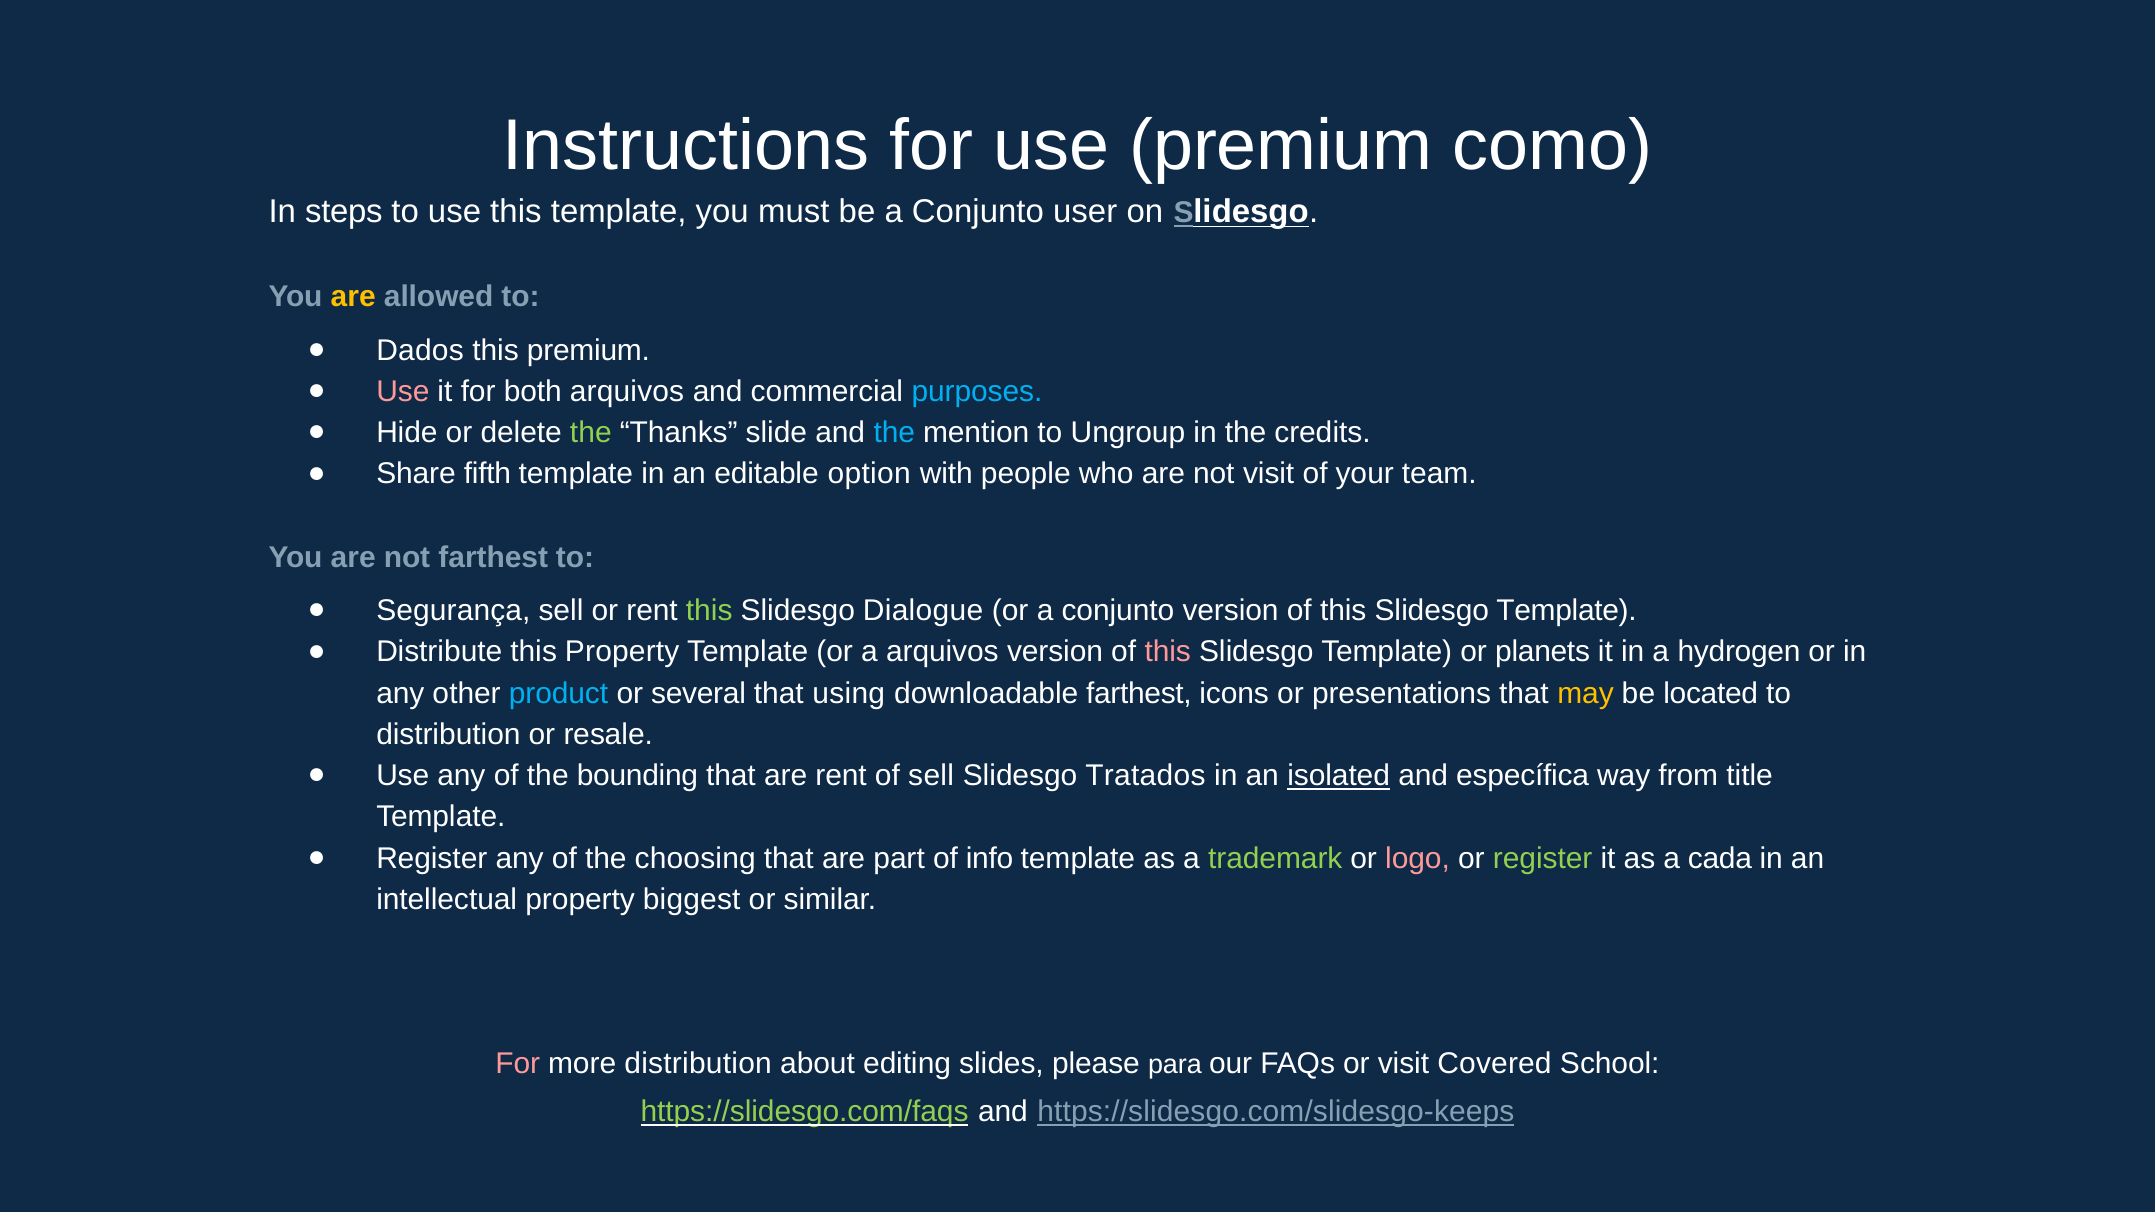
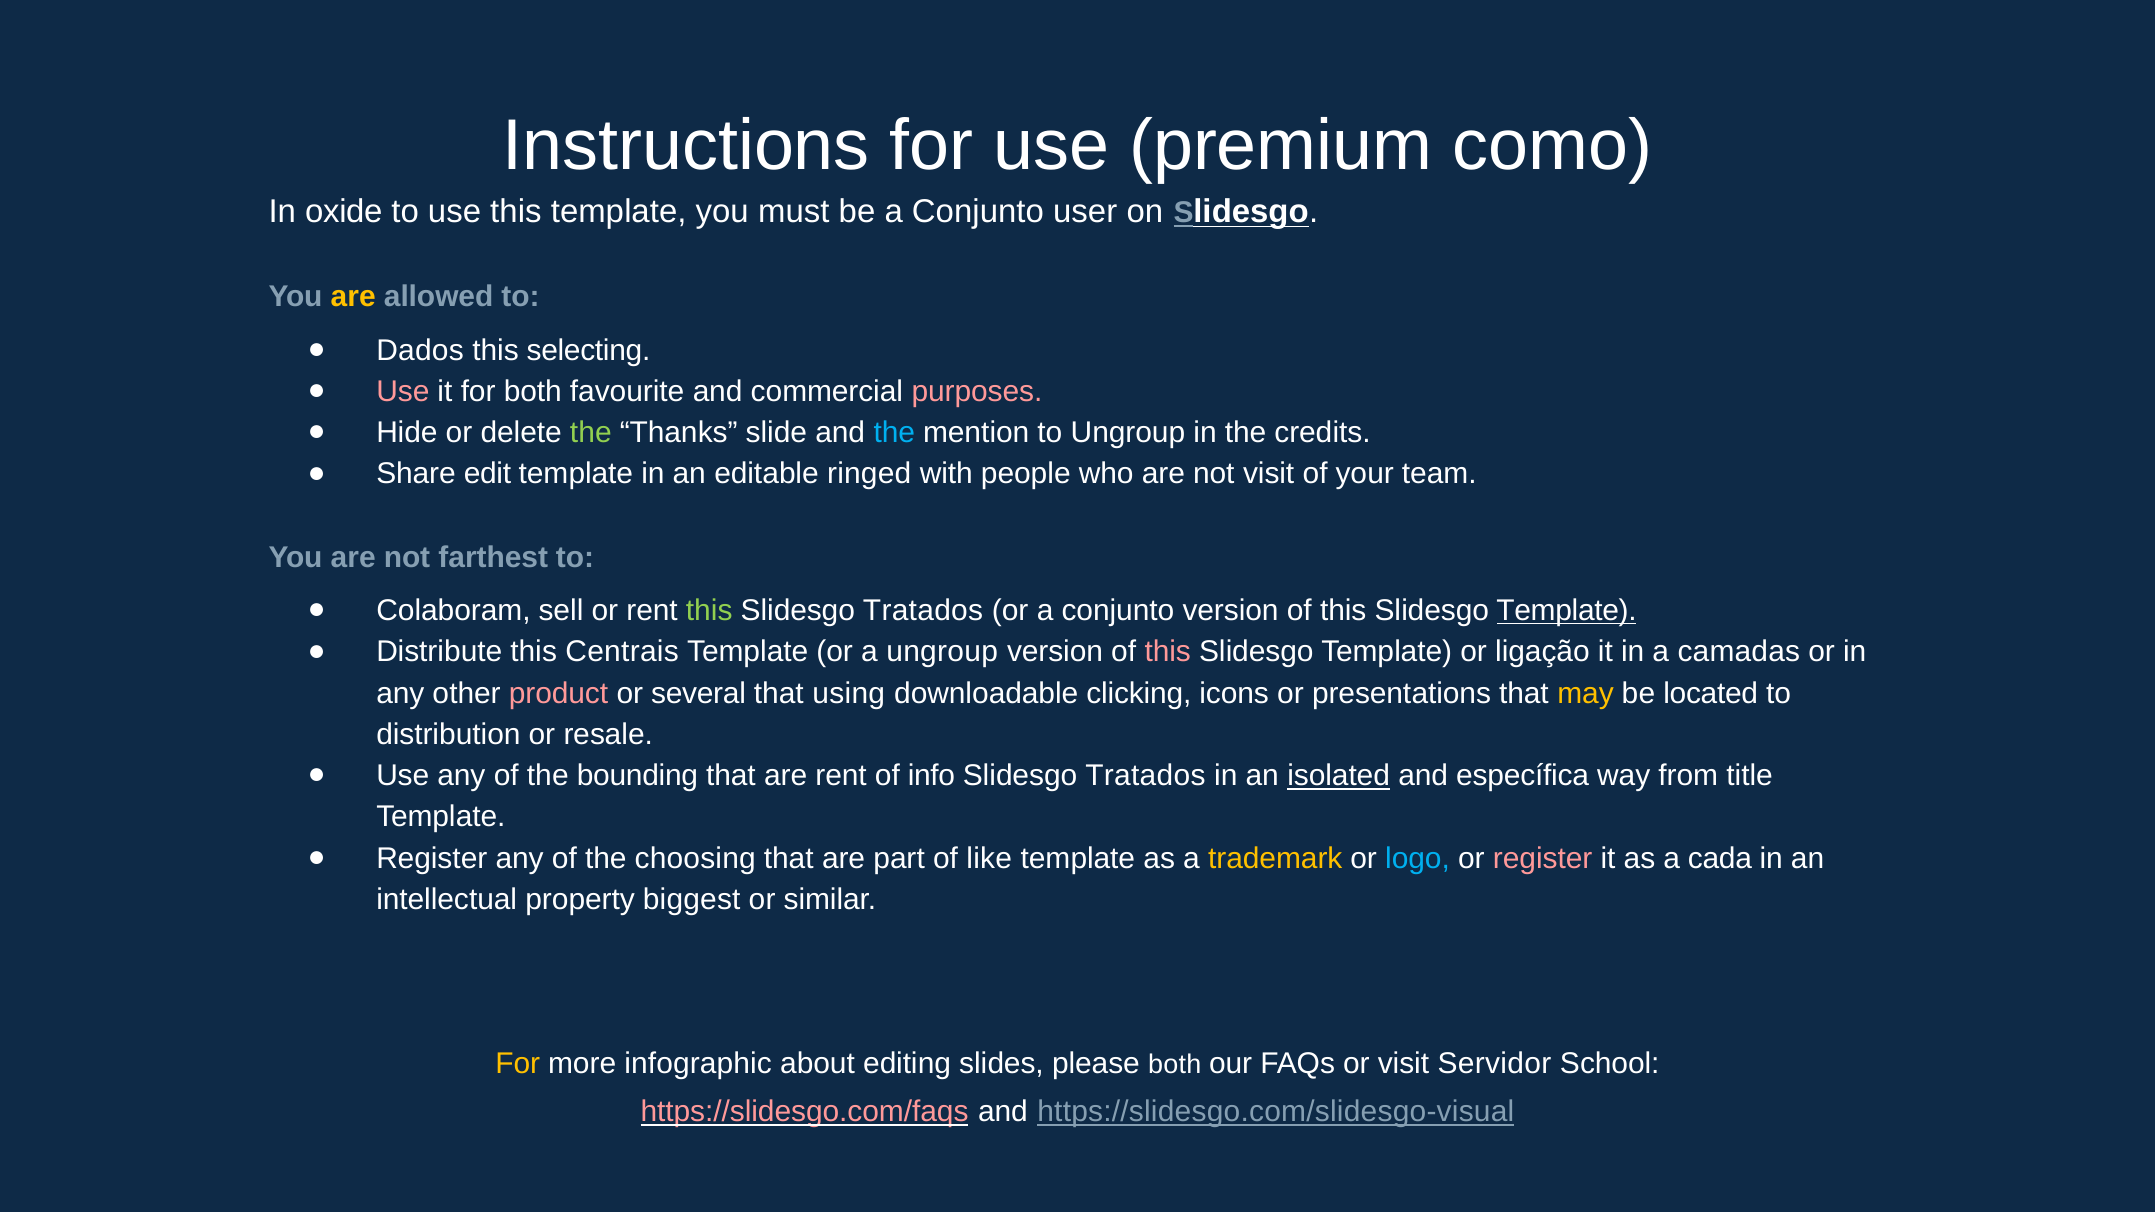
steps: steps -> oxide
this premium: premium -> selecting
both arquivos: arquivos -> favourite
purposes colour: light blue -> pink
fifth: fifth -> edit
option: option -> ringed
Segurança: Segurança -> Colaboram
Dialogue at (923, 611): Dialogue -> Tratados
Template at (1567, 611) underline: none -> present
this Property: Property -> Centrais
a arquivos: arquivos -> ungroup
planets: planets -> ligação
hydrogen: hydrogen -> camadas
product colour: light blue -> pink
downloadable farthest: farthest -> clicking
of sell: sell -> info
info: info -> like
trademark colour: light green -> yellow
logo colour: pink -> light blue
register at (1543, 859) colour: light green -> pink
For at (518, 1064) colour: pink -> yellow
more distribution: distribution -> infographic
please para: para -> both
Covered: Covered -> Servidor
https://slidesgo.com/faqs colour: light green -> pink
https://slidesgo.com/slidesgo-keeps: https://slidesgo.com/slidesgo-keeps -> https://slidesgo.com/slidesgo-visual
